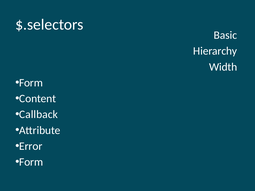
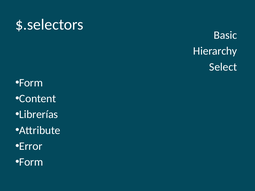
Width: Width -> Select
Callback: Callback -> Librerías
